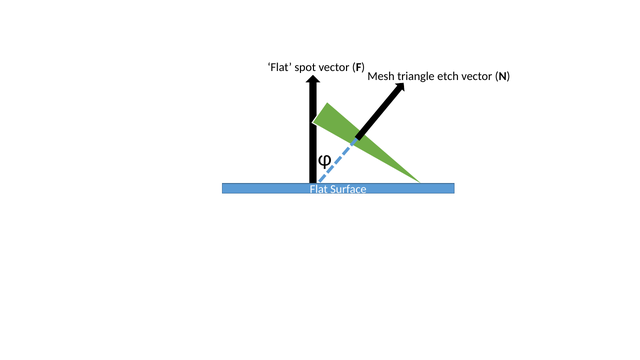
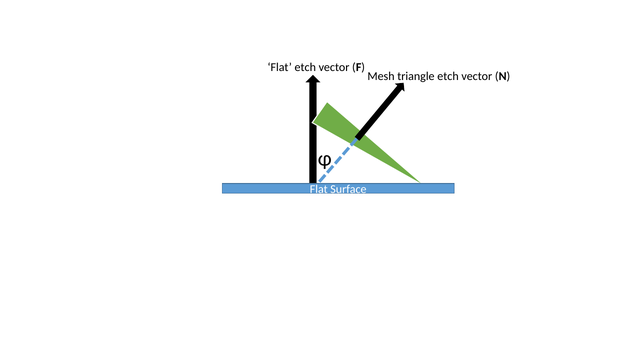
Flat spot: spot -> etch
